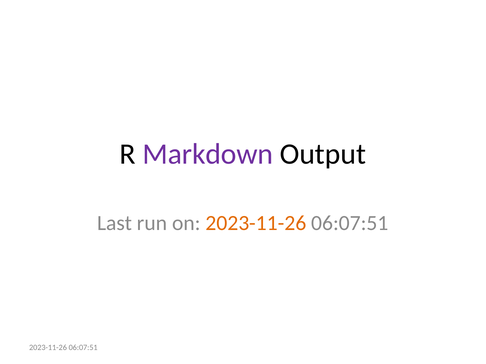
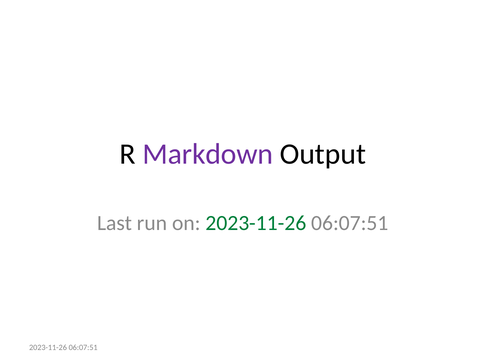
2023-11-26 at (256, 223) colour: orange -> green
